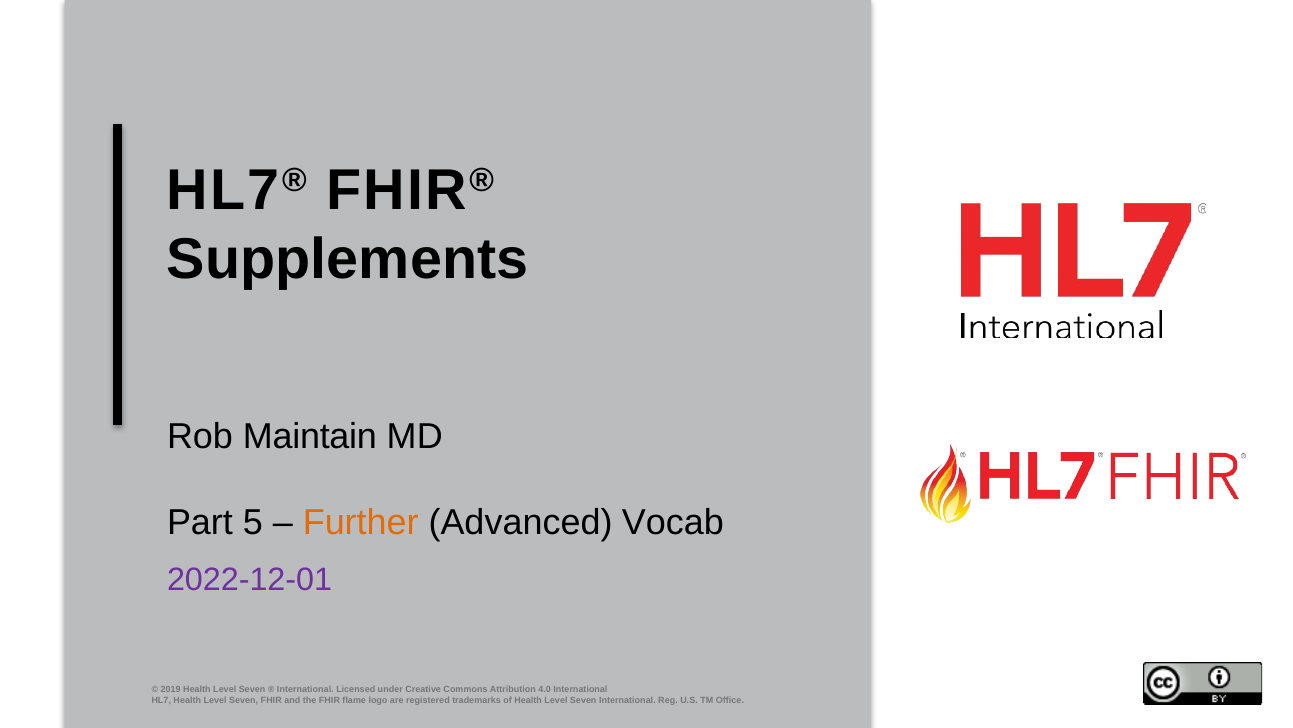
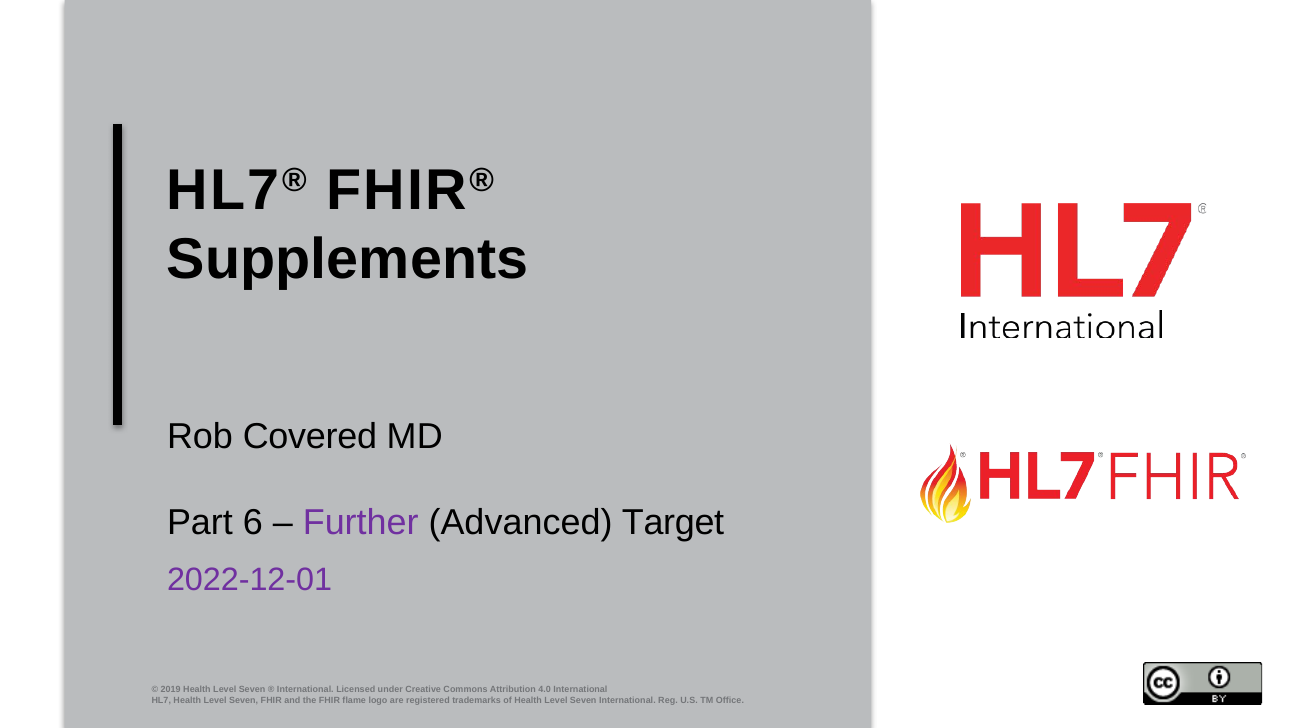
Maintain: Maintain -> Covered
5: 5 -> 6
Further colour: orange -> purple
Vocab: Vocab -> Target
